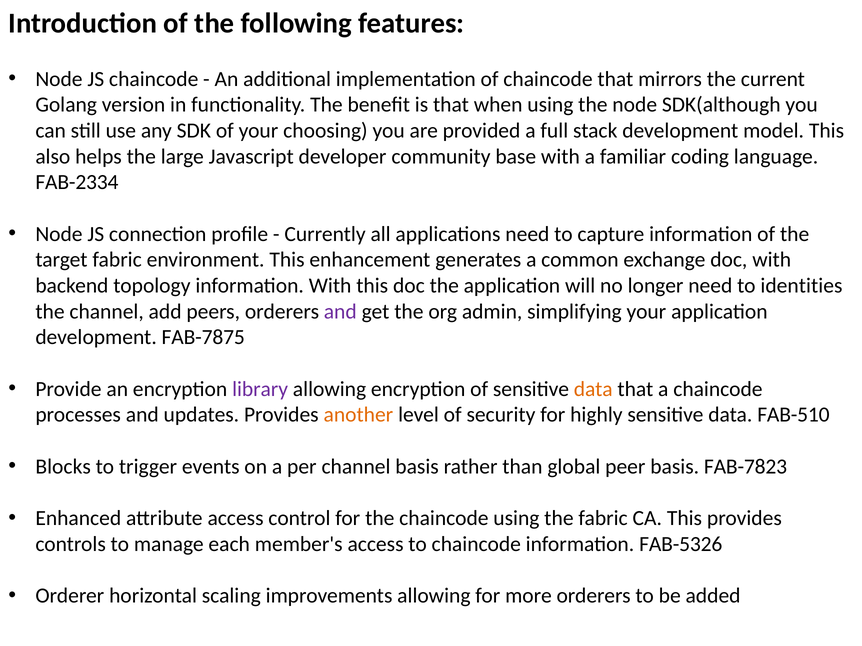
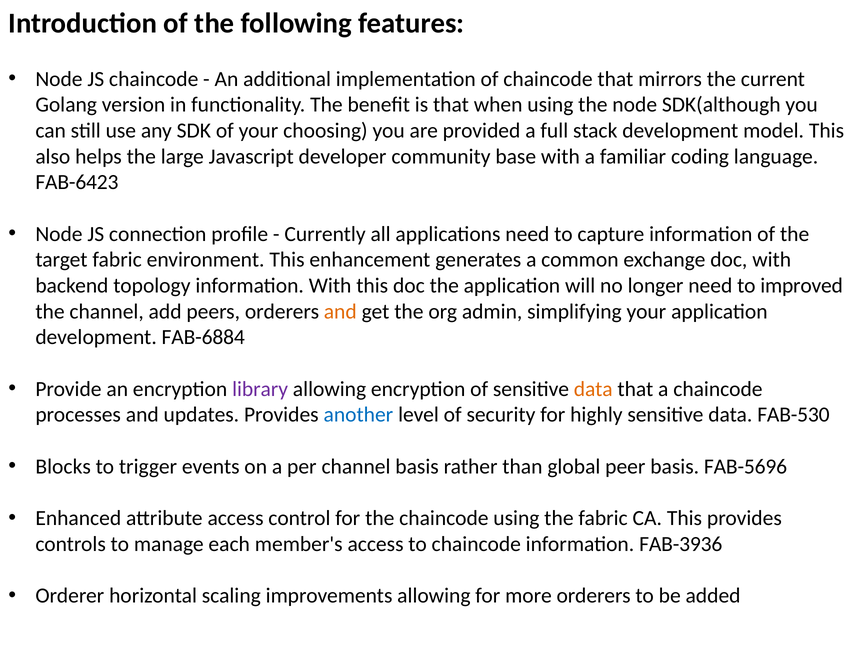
FAB-2334: FAB-2334 -> FAB-6423
identities: identities -> improved
and at (340, 312) colour: purple -> orange
FAB-7875: FAB-7875 -> FAB-6884
another colour: orange -> blue
FAB-510: FAB-510 -> FAB-530
FAB-7823: FAB-7823 -> FAB-5696
FAB-5326: FAB-5326 -> FAB-3936
